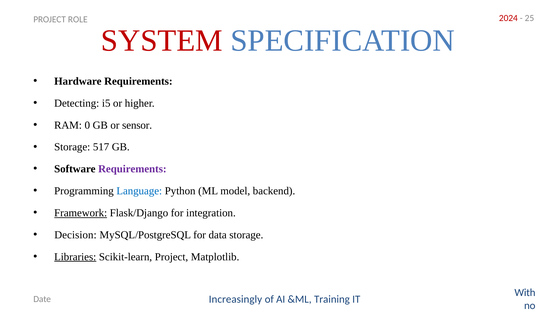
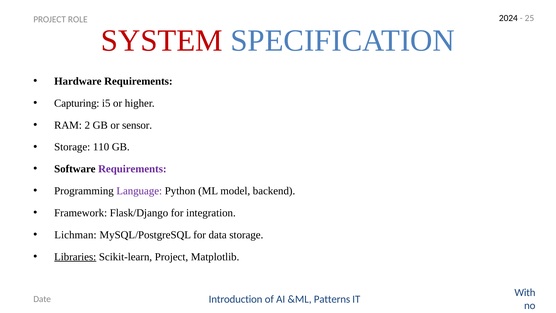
2024 colour: red -> black
Detecting: Detecting -> Capturing
0: 0 -> 2
517: 517 -> 110
Language colour: blue -> purple
Framework underline: present -> none
Decision: Decision -> Lichman
Increasingly: Increasingly -> Introduction
Training: Training -> Patterns
